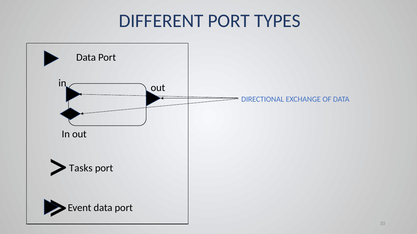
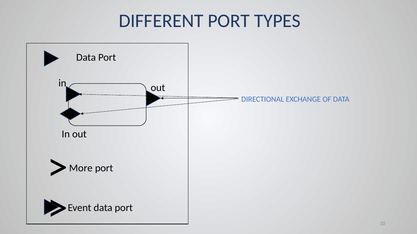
Tasks: Tasks -> More
